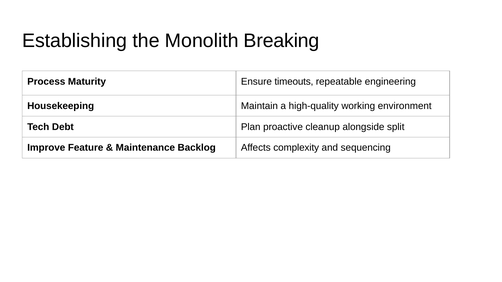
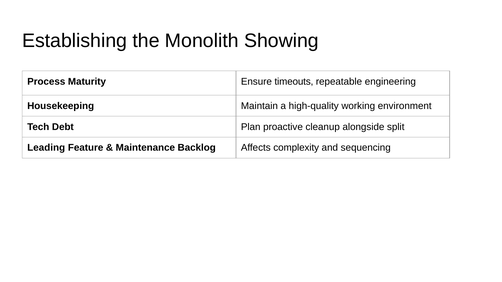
Breaking: Breaking -> Showing
Improve: Improve -> Leading
